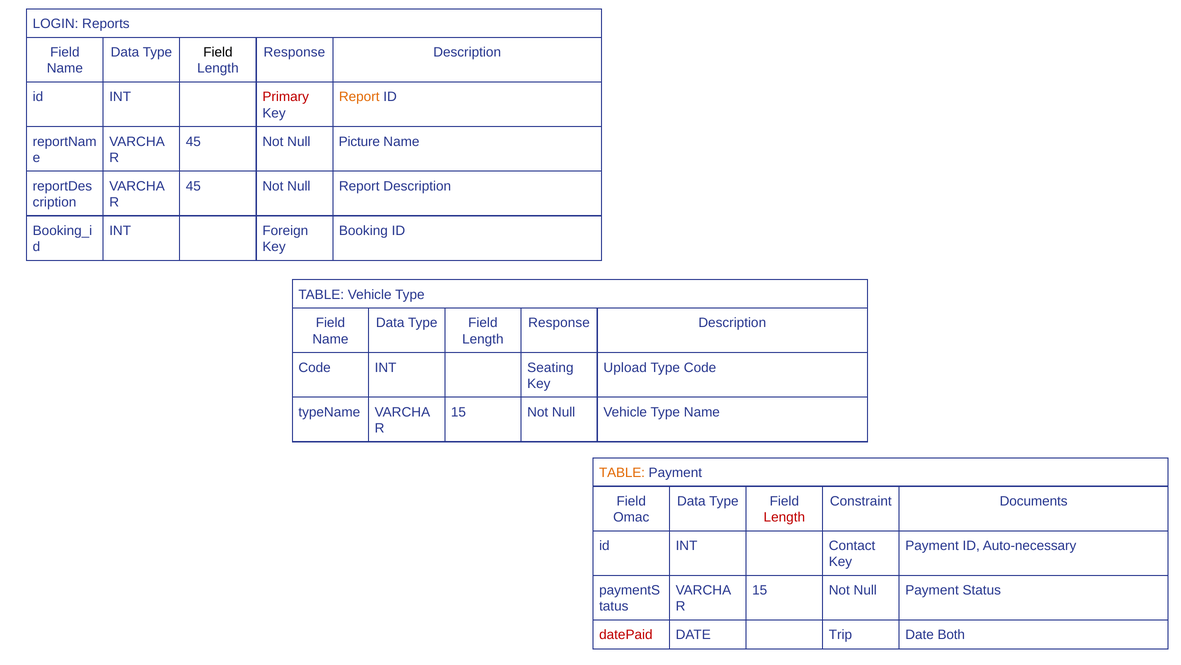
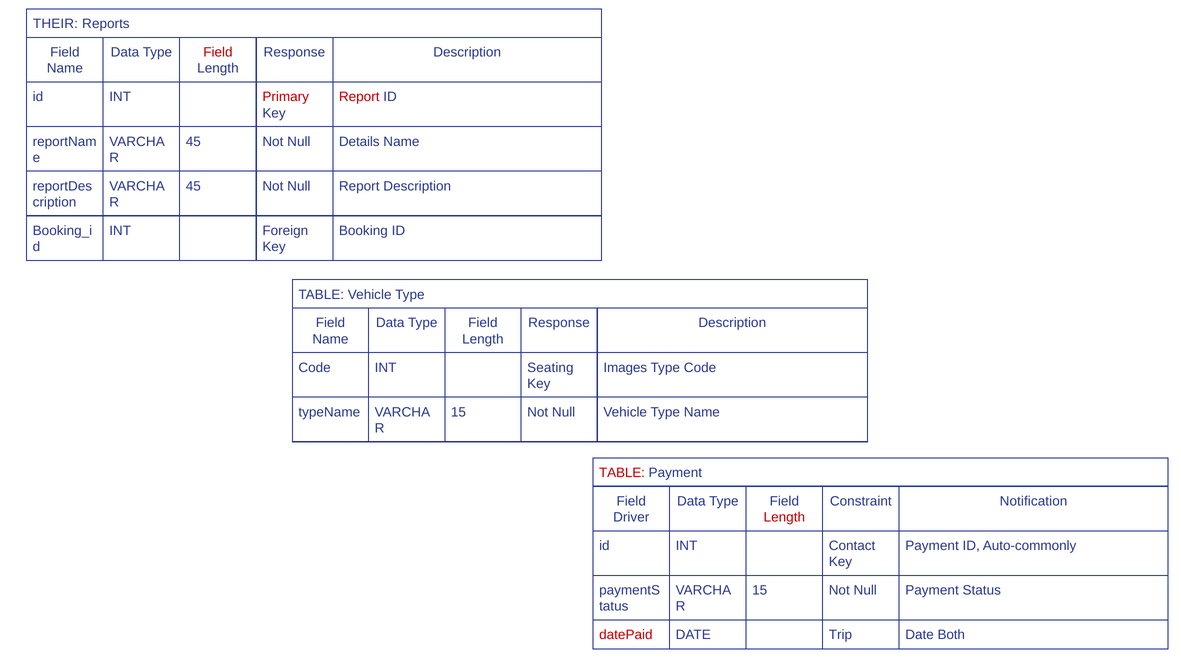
LOGIN: LOGIN -> THEIR
Field at (218, 52) colour: black -> red
Report at (359, 97) colour: orange -> red
Picture: Picture -> Details
Upload: Upload -> Images
TABLE at (622, 472) colour: orange -> red
Documents: Documents -> Notification
Omac: Omac -> Driver
Auto-necessary: Auto-necessary -> Auto-commonly
